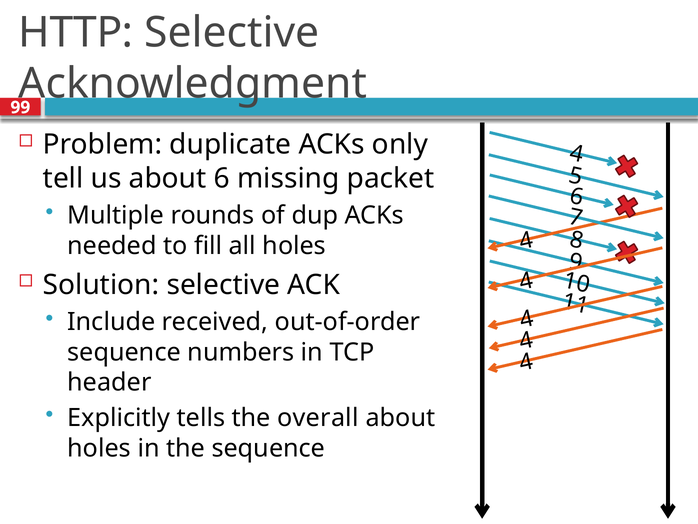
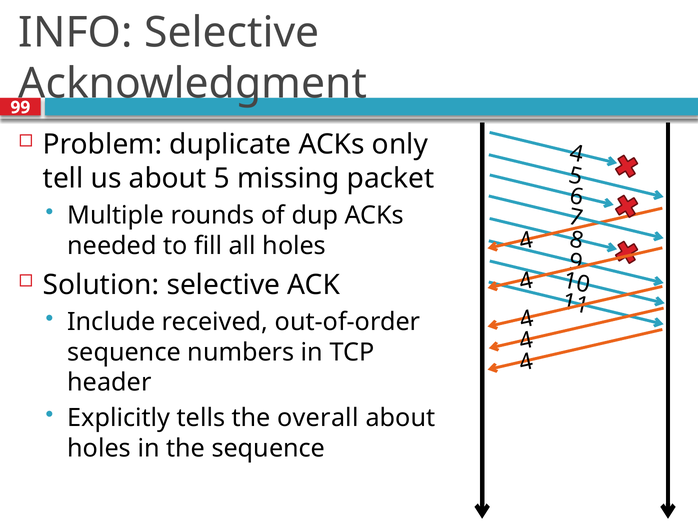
HTTP: HTTP -> INFO
about 6: 6 -> 5
